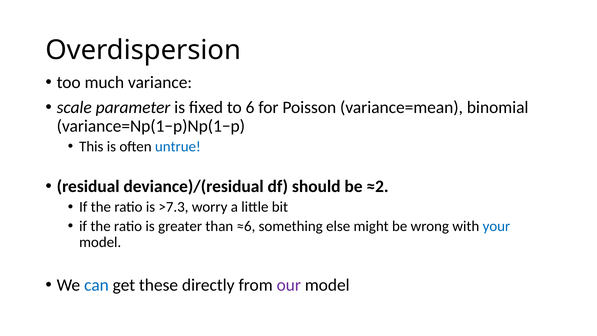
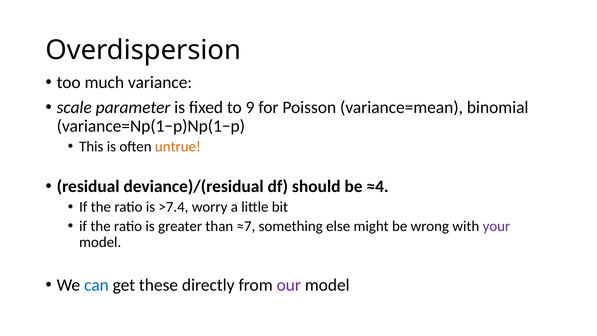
6: 6 -> 9
untrue colour: blue -> orange
≈2: ≈2 -> ≈4
>7.3: >7.3 -> >7.4
≈6: ≈6 -> ≈7
your colour: blue -> purple
